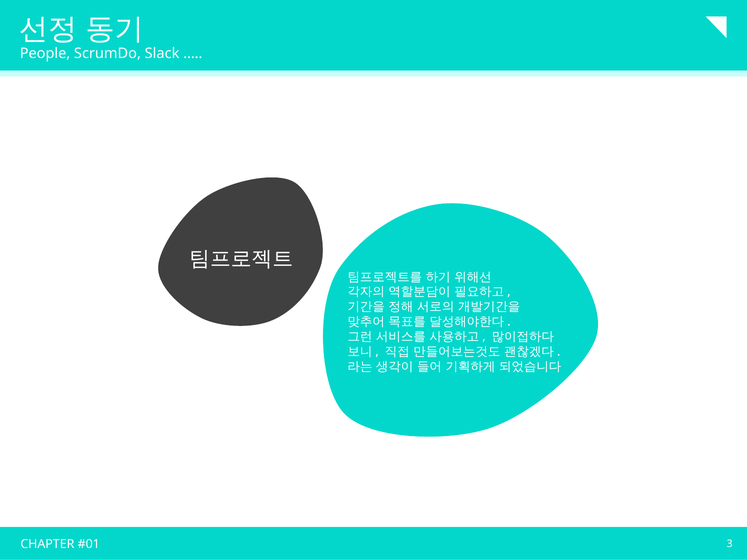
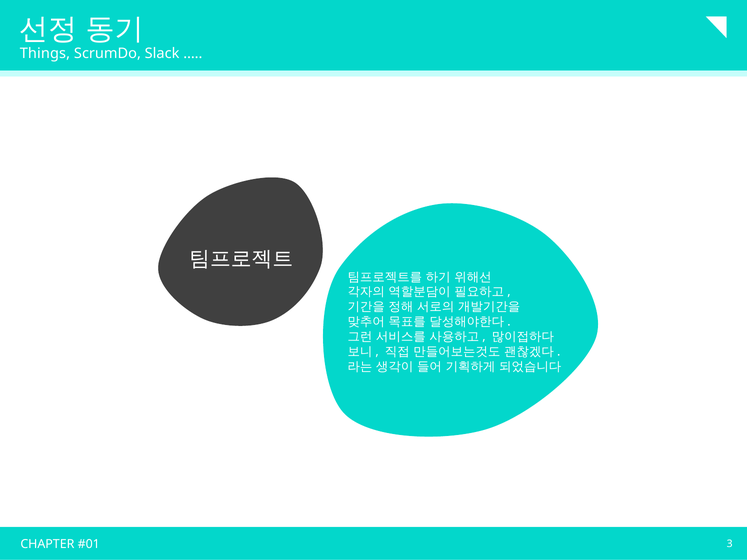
People: People -> Things
